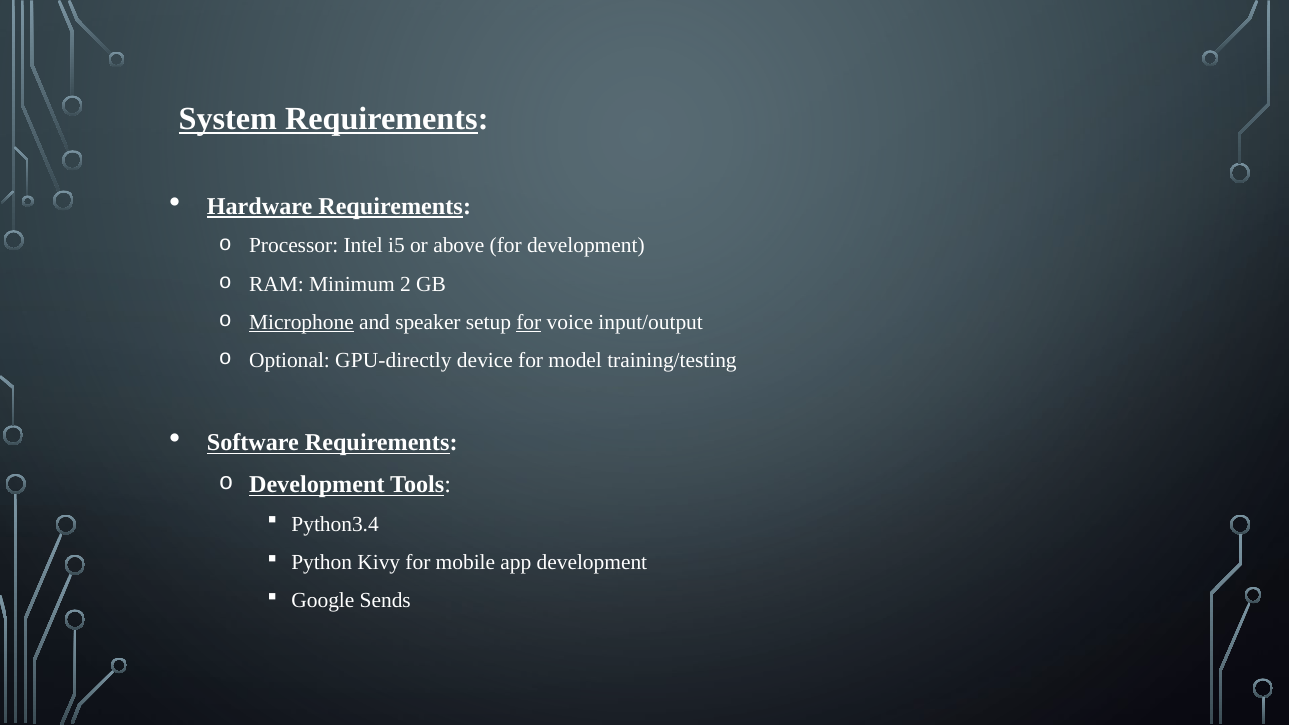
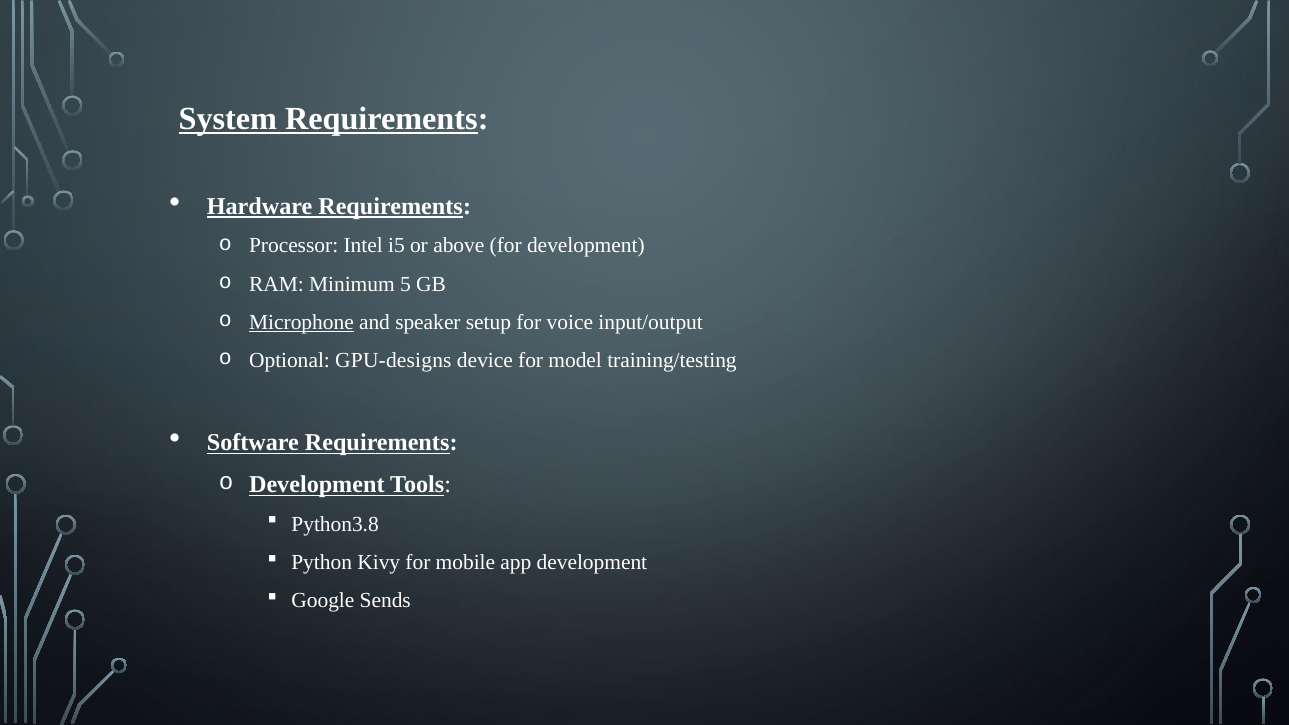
2: 2 -> 5
for at (529, 322) underline: present -> none
GPU-directly: GPU-directly -> GPU-designs
Python3.4: Python3.4 -> Python3.8
